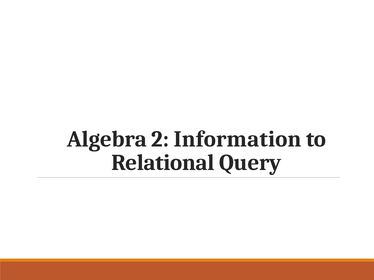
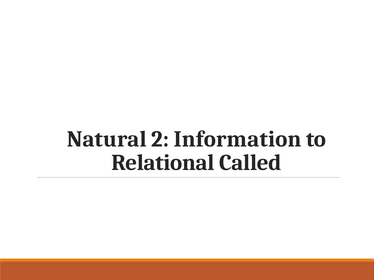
Algebra: Algebra -> Natural
Query: Query -> Called
